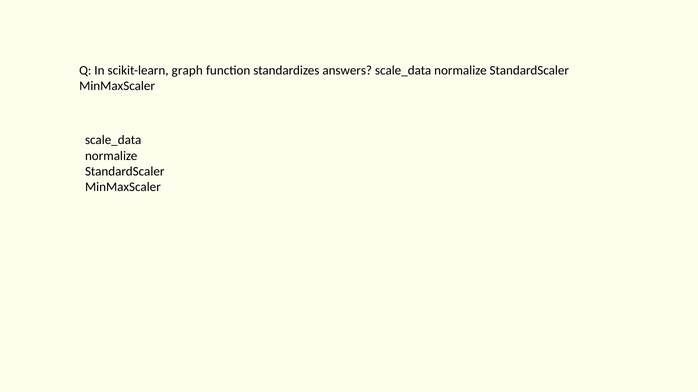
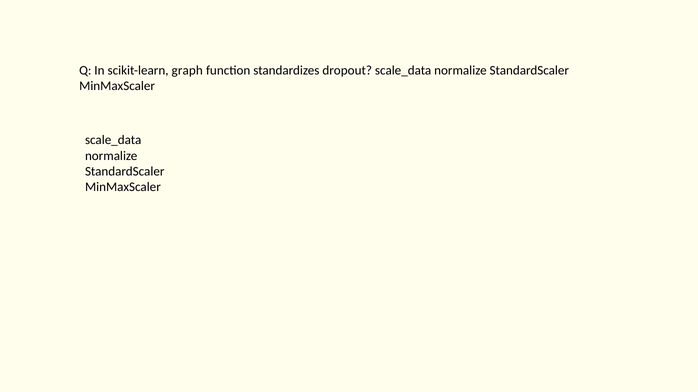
answers: answers -> dropout
